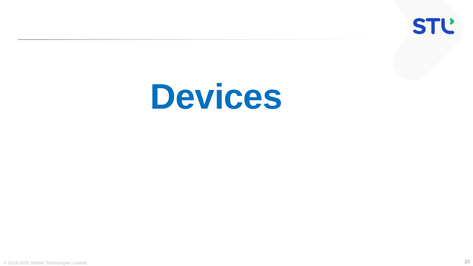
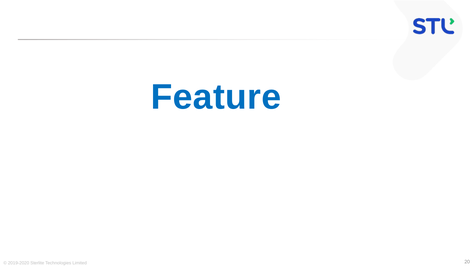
Devices: Devices -> Feature
